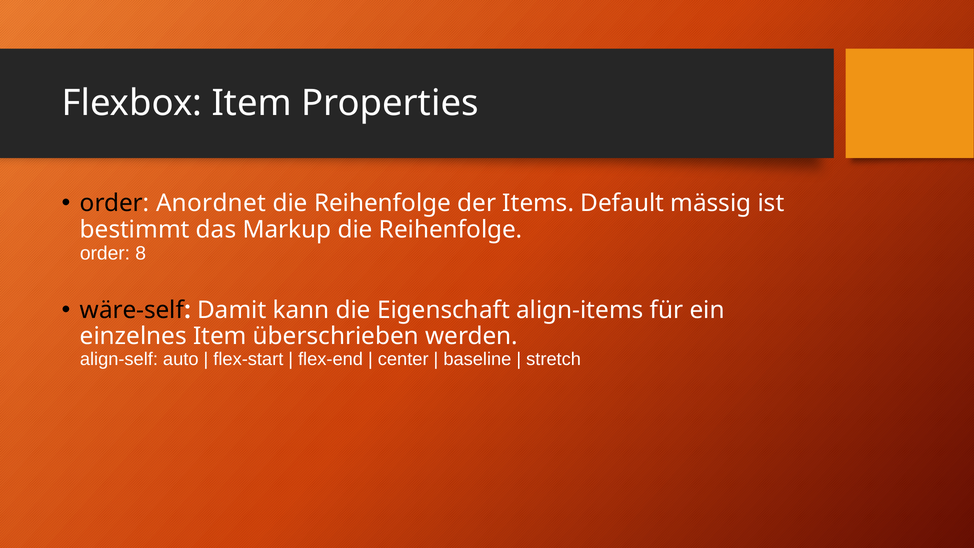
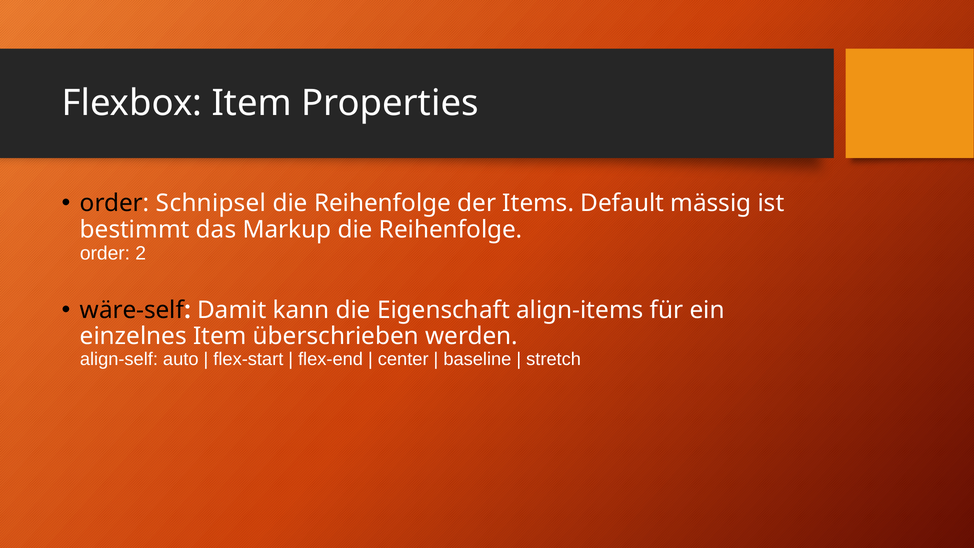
Anordnet: Anordnet -> Schnipsel
8: 8 -> 2
